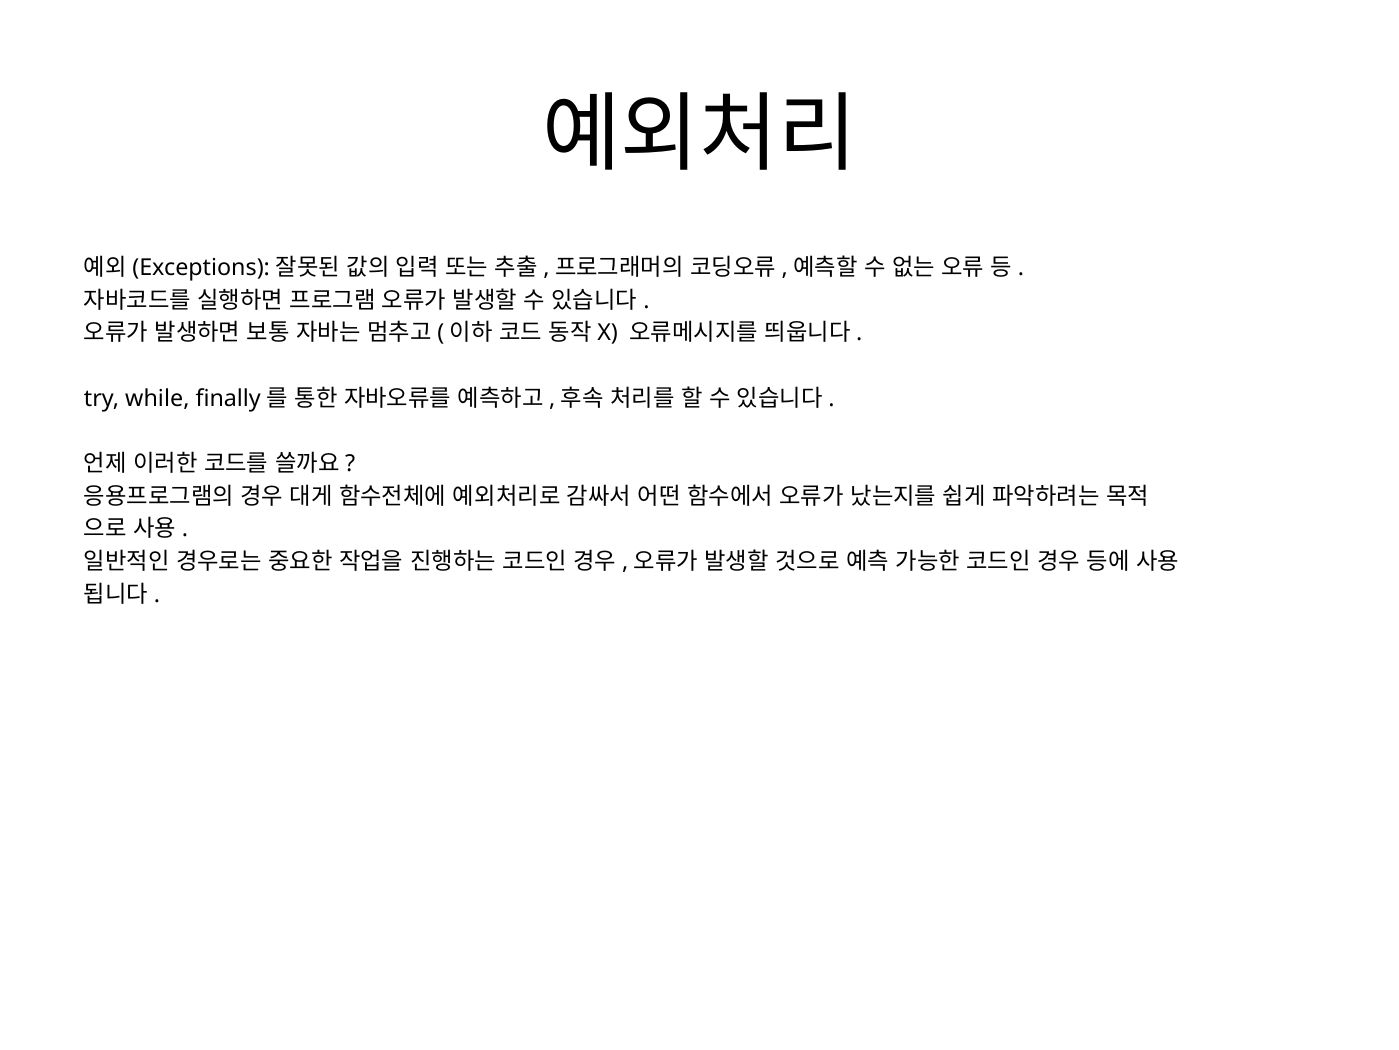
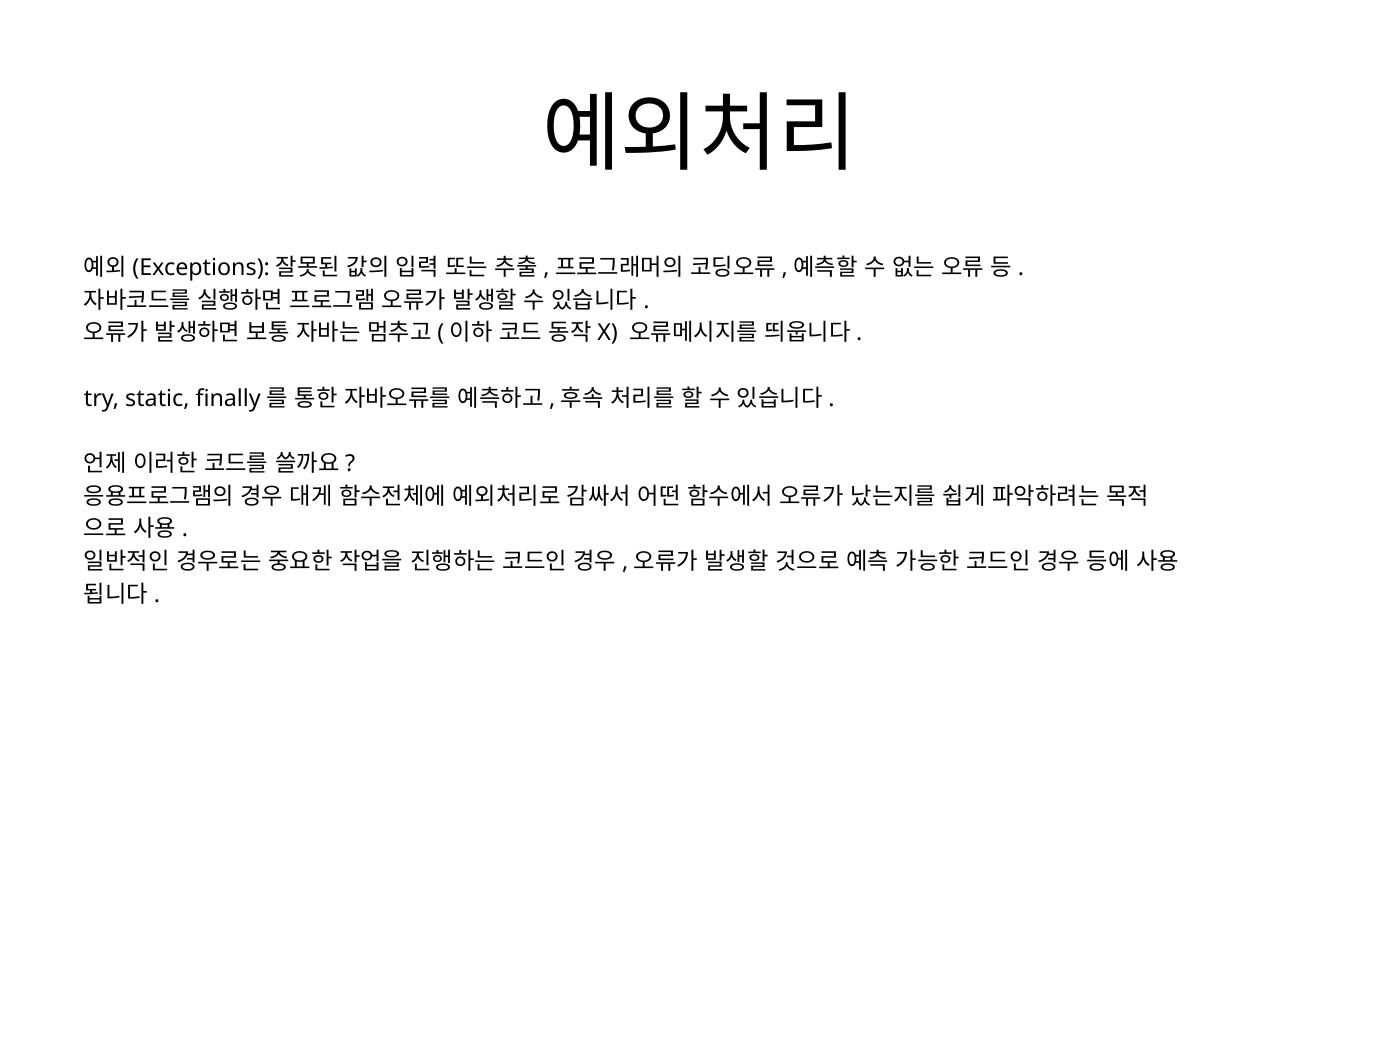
while: while -> static
